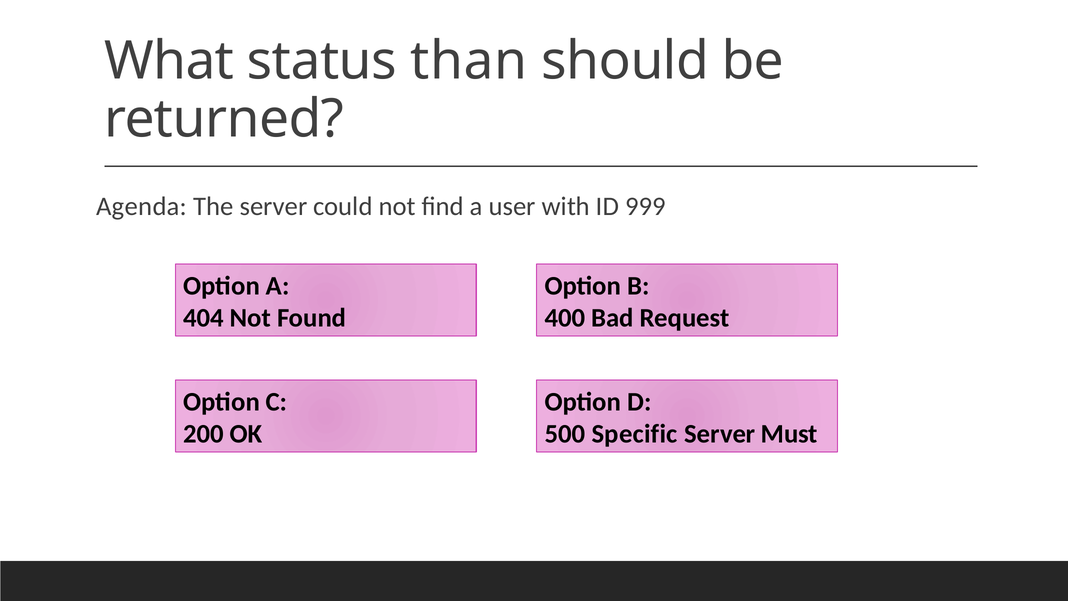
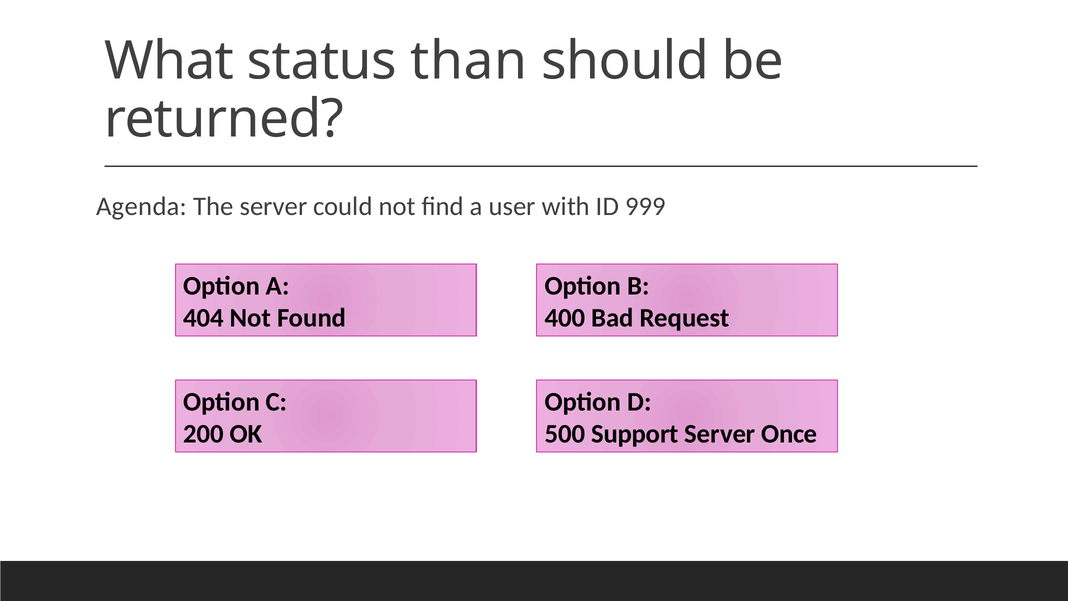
Specific: Specific -> Support
Must: Must -> Once
